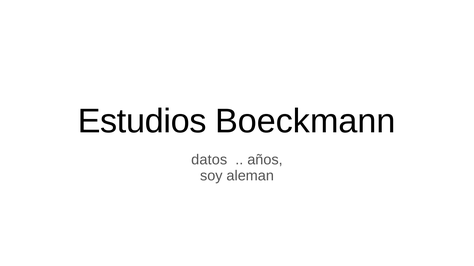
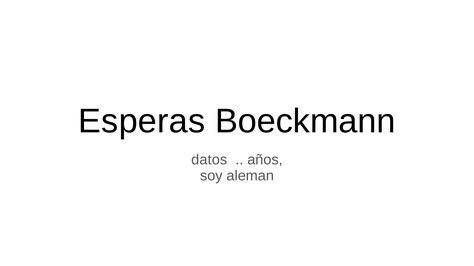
Estudios: Estudios -> Esperas
